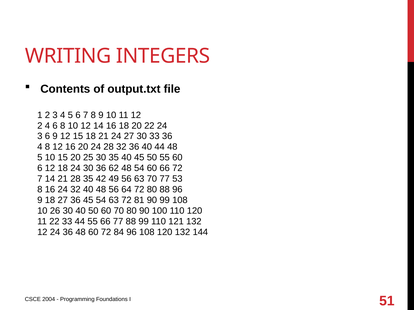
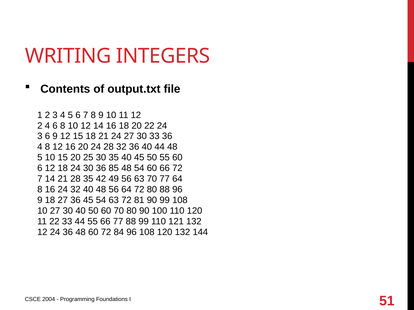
62: 62 -> 85
77 53: 53 -> 64
10 26: 26 -> 27
